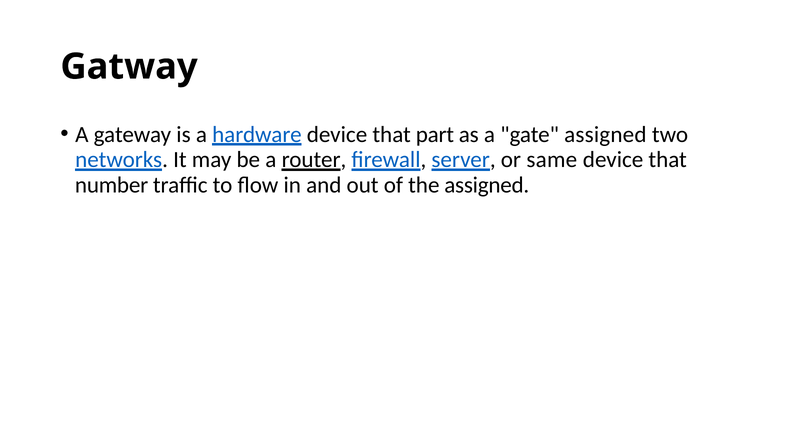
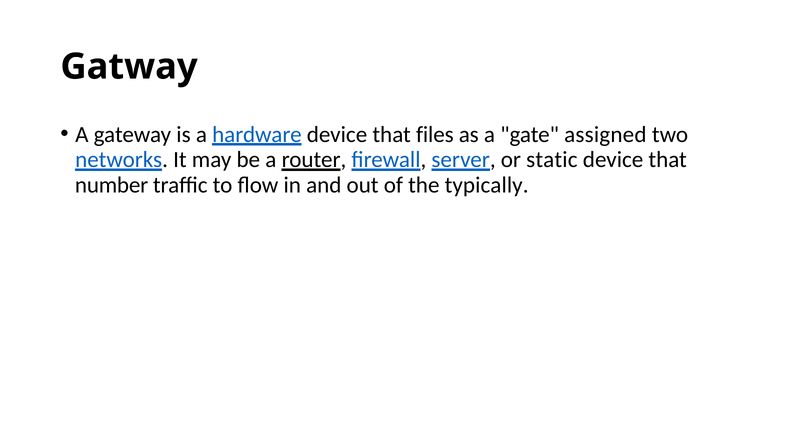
part: part -> files
same: same -> static
the assigned: assigned -> typically
